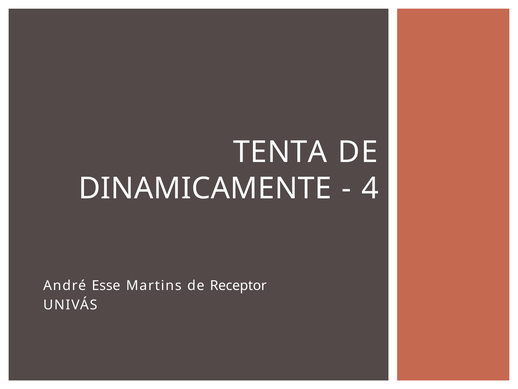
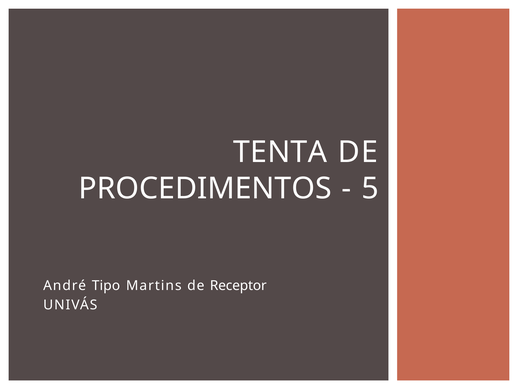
DINAMICAMENTE: DINAMICAMENTE -> PROCEDIMENTOS
4: 4 -> 5
Esse: Esse -> Tipo
